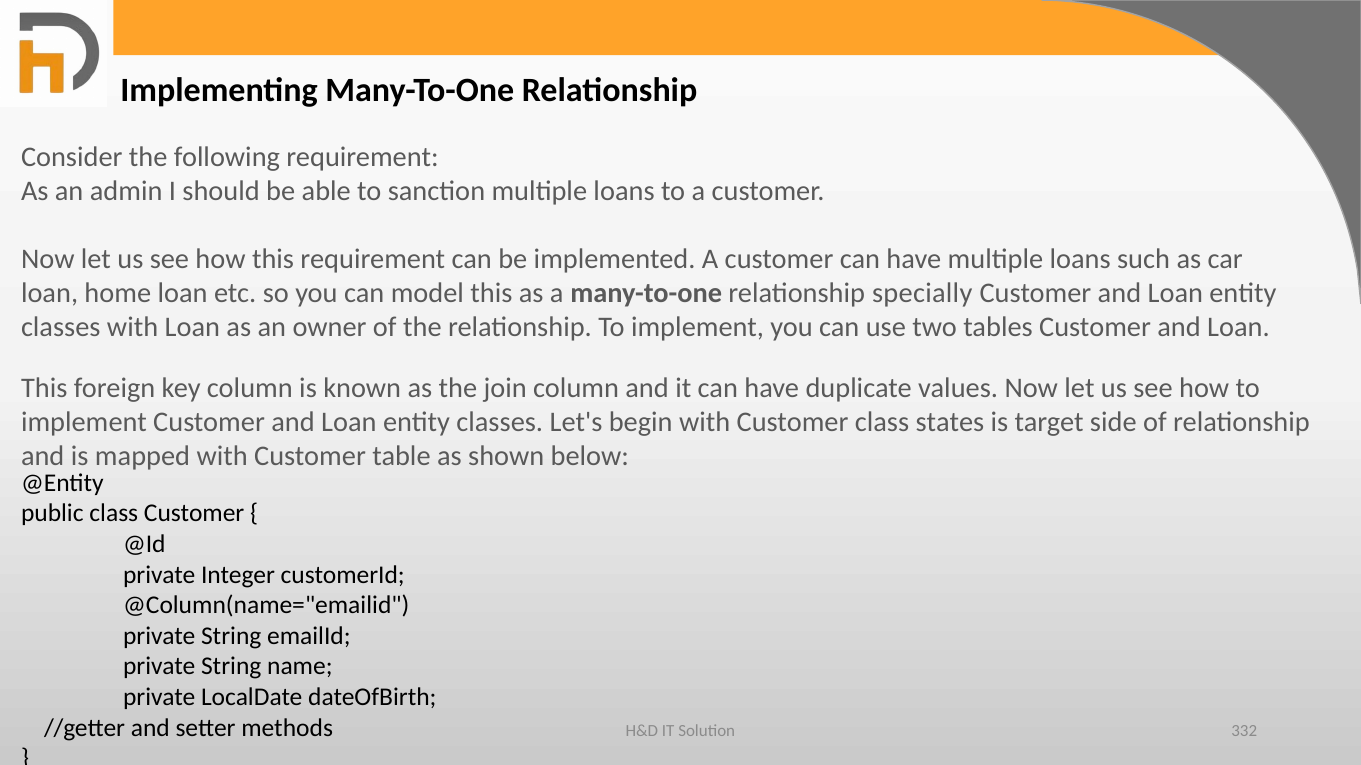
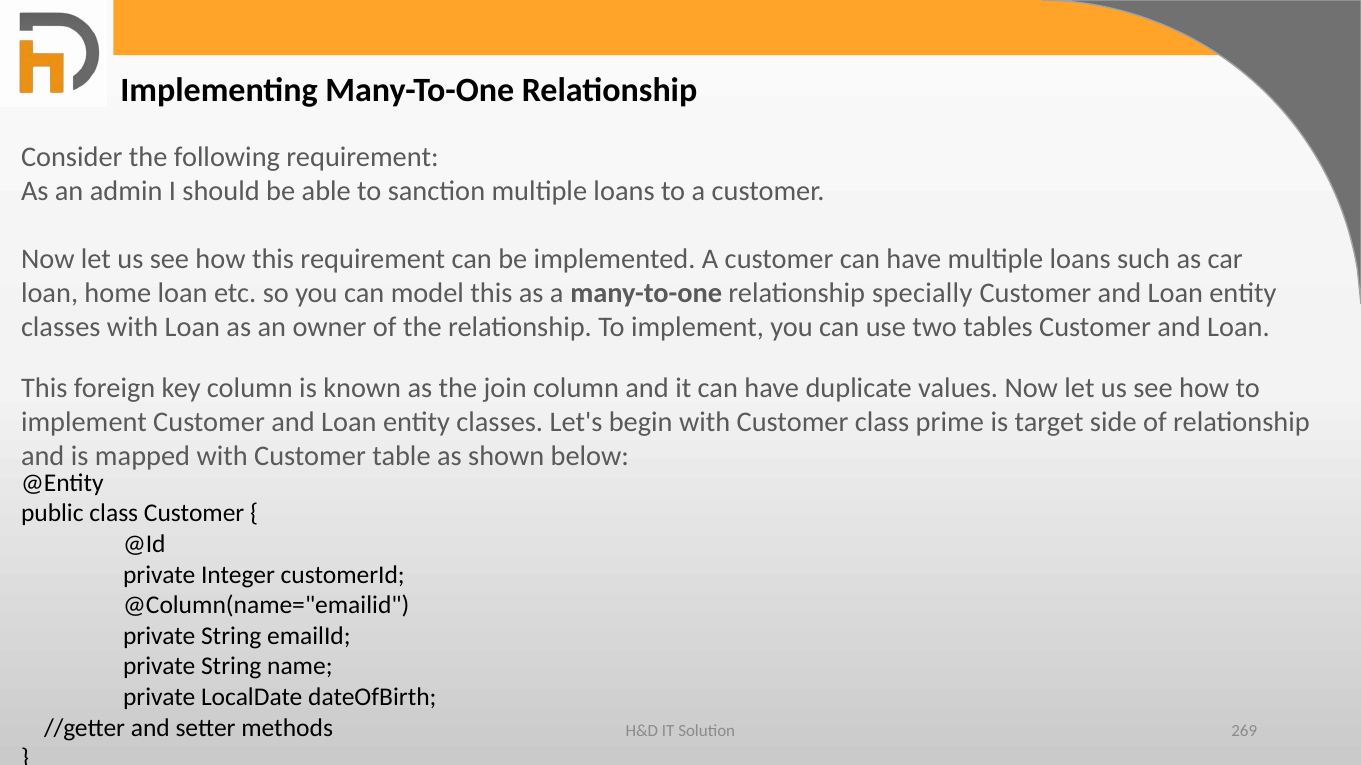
states: states -> prime
332: 332 -> 269
